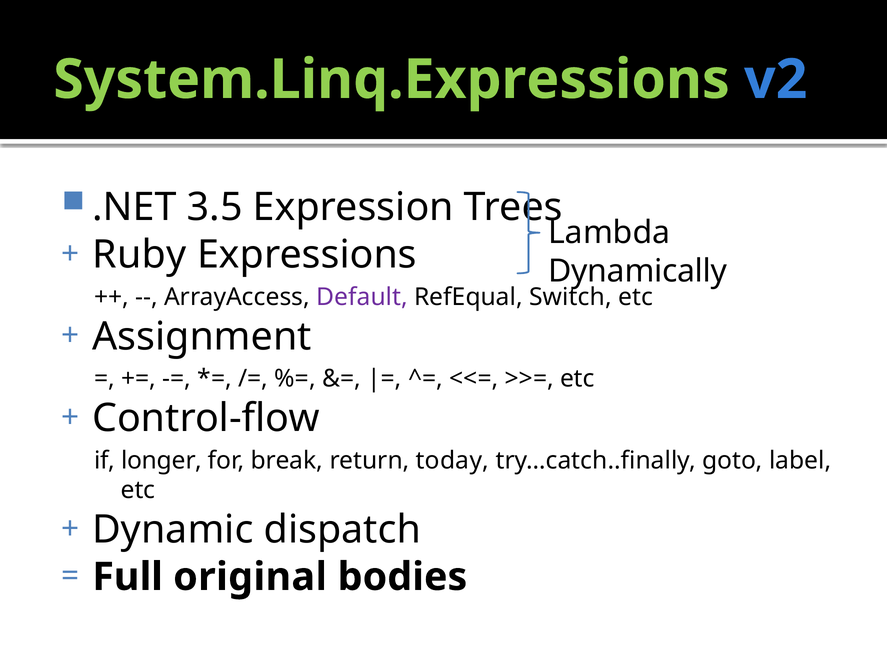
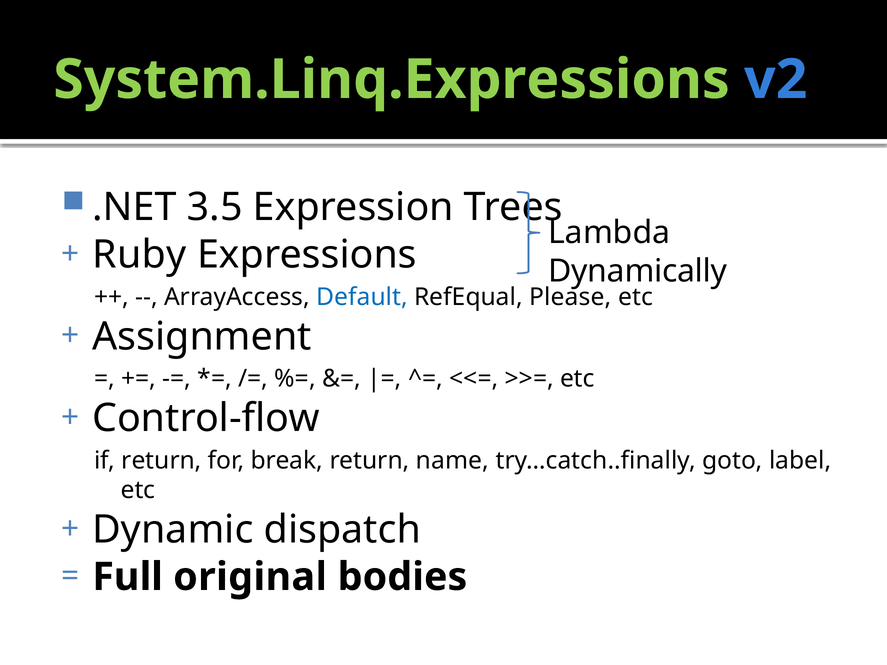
Default colour: purple -> blue
Switch: Switch -> Please
if longer: longer -> return
today: today -> name
